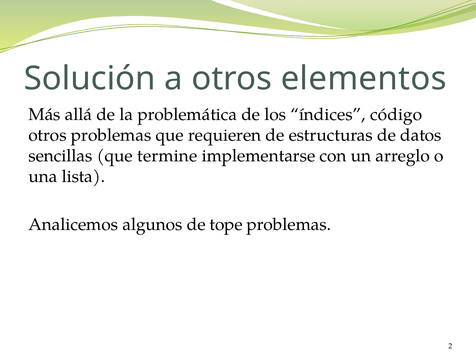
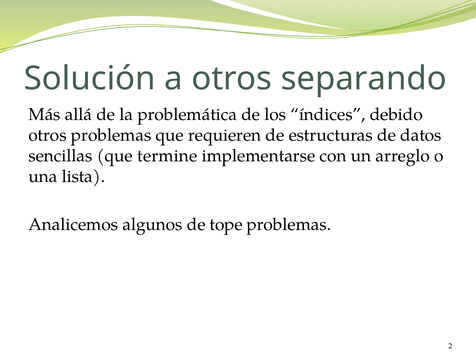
elementos: elementos -> separando
código: código -> debido
